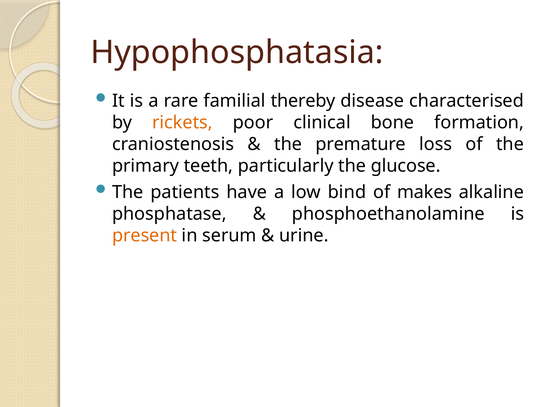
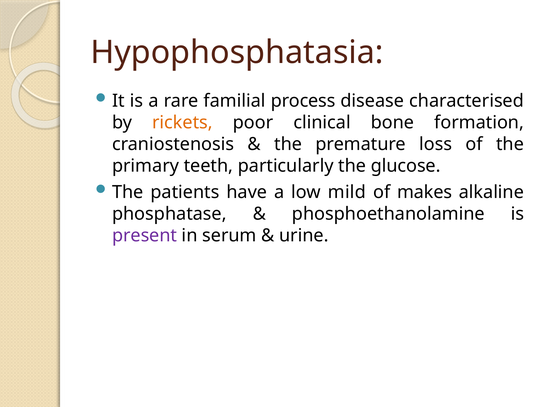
thereby: thereby -> process
bind: bind -> mild
present colour: orange -> purple
